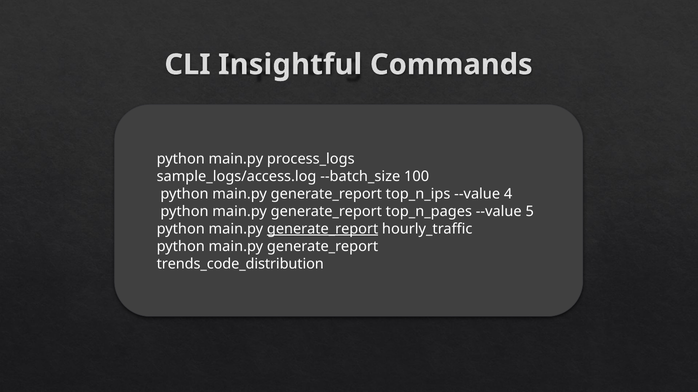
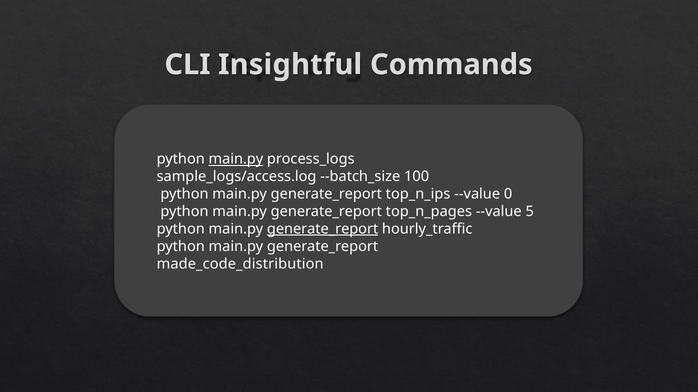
main.py at (236, 159) underline: none -> present
4: 4 -> 0
trends_code_distribution: trends_code_distribution -> made_code_distribution
